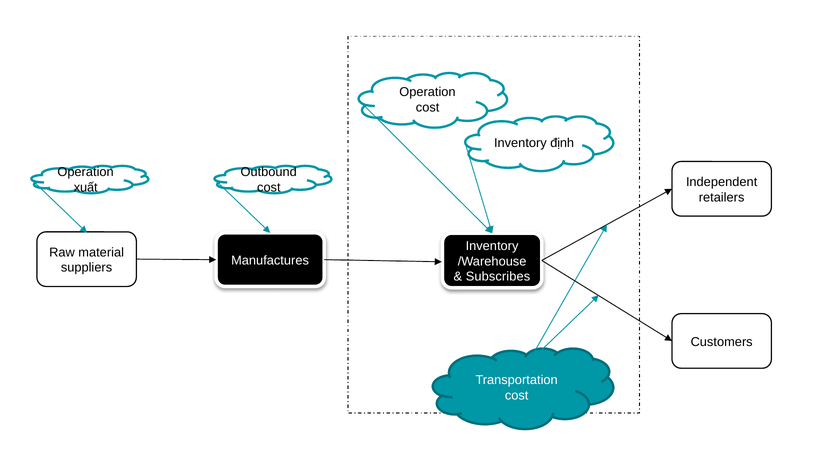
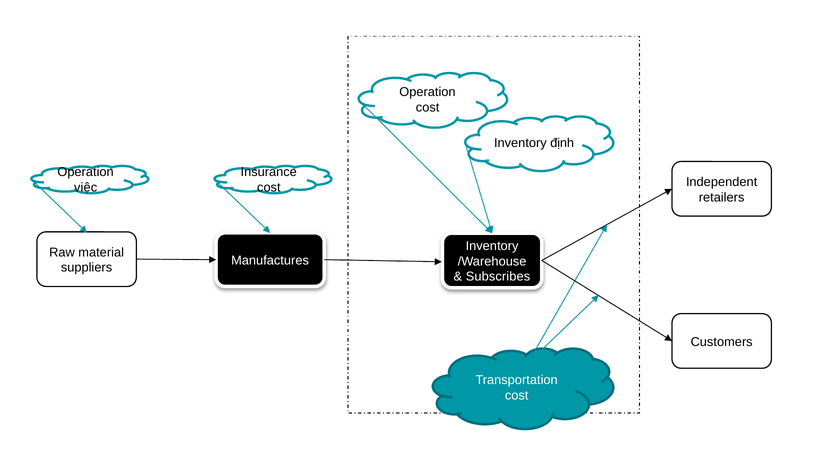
Outbound: Outbound -> Insurance
xuất: xuất -> việc
